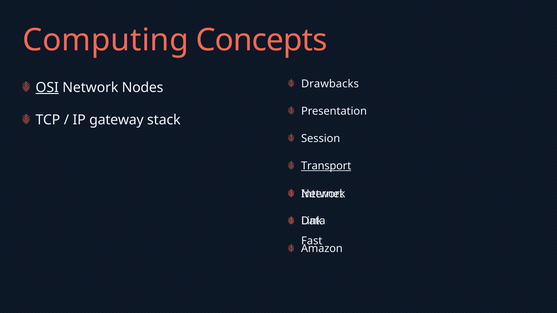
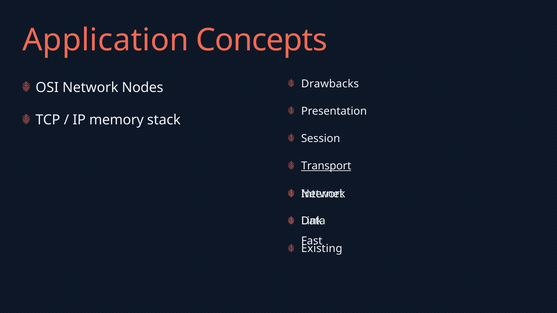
Computing: Computing -> Application
OSI underline: present -> none
gateway: gateway -> memory
Amazon: Amazon -> Existing
